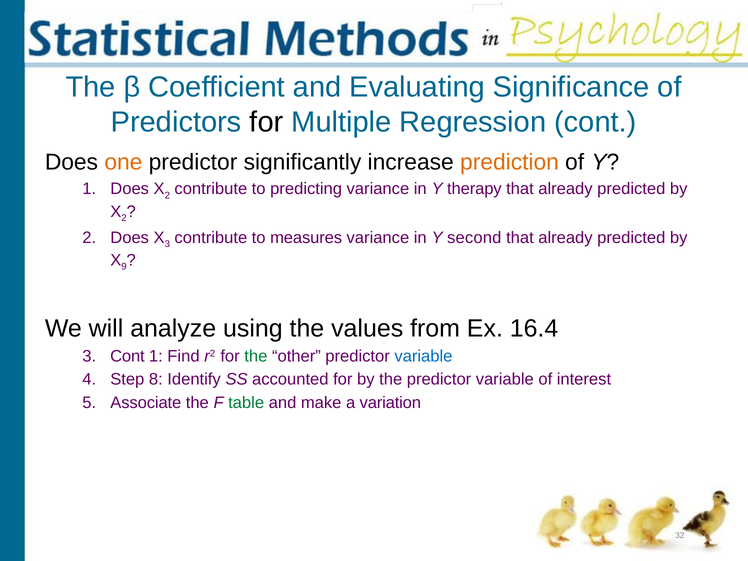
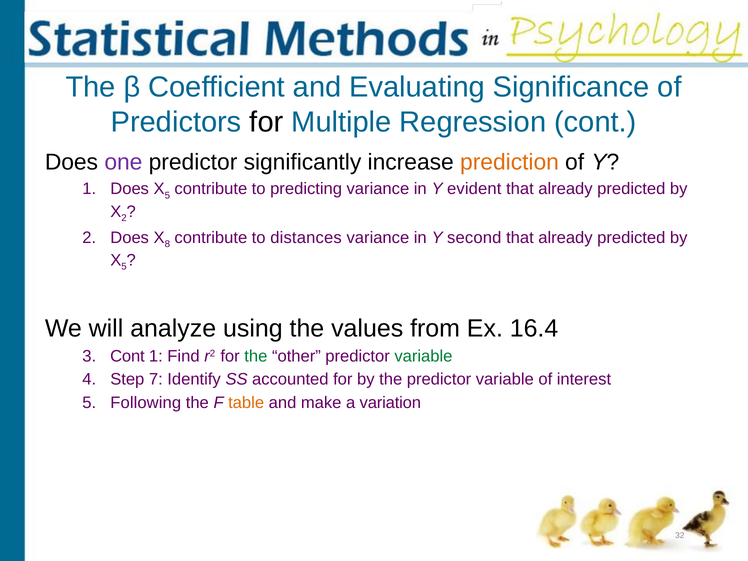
one colour: orange -> purple
2 at (167, 195): 2 -> 5
therapy: therapy -> evident
3 at (167, 244): 3 -> 8
measures: measures -> distances
9 at (124, 267): 9 -> 5
variable at (423, 356) colour: blue -> green
8: 8 -> 7
Associate: Associate -> Following
table colour: green -> orange
